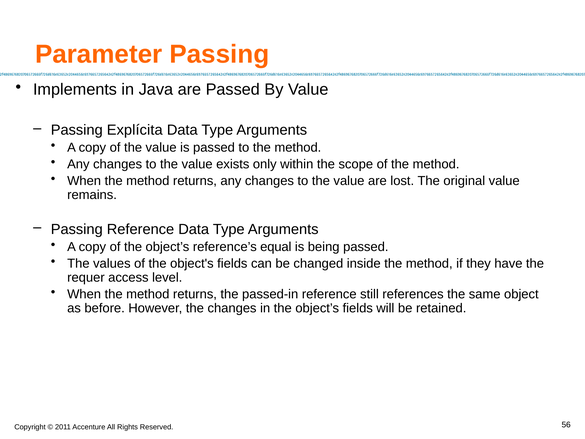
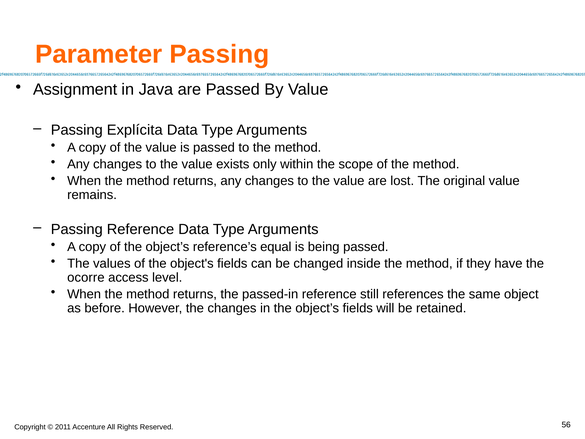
Implements: Implements -> Assignment
requer: requer -> ocorre
